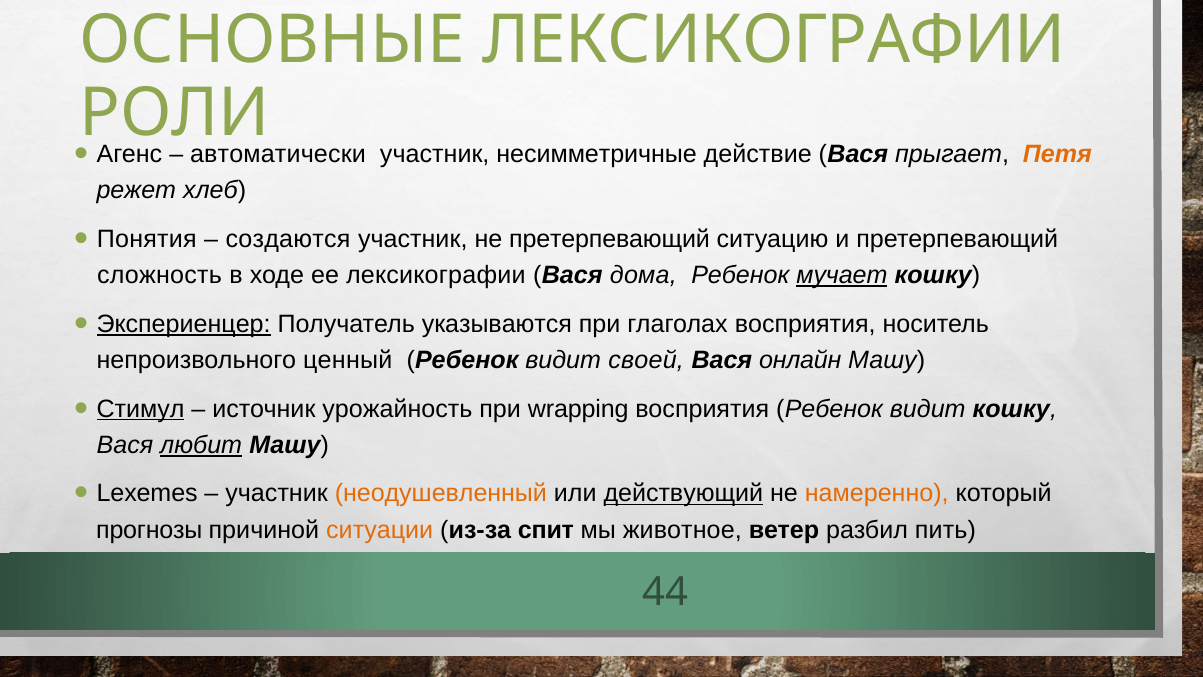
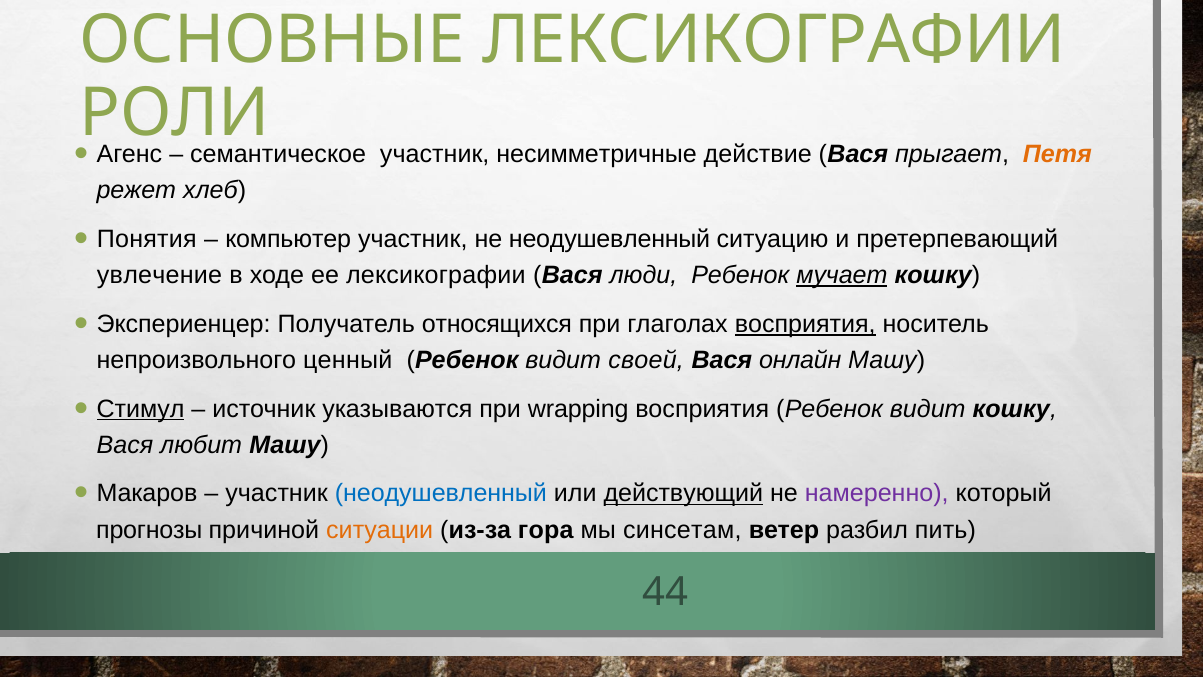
автоматически: автоматически -> семантическое
создаются: создаются -> компьютер
не претерпевающий: претерпевающий -> неодушевленный
сложность: сложность -> увлечение
дома: дома -> люди
Экспериенцер underline: present -> none
указываются: указываются -> относящихся
восприятия at (805, 324) underline: none -> present
урожайность: урожайность -> указываются
любит underline: present -> none
Lexemes: Lexemes -> Макаров
неодушевленный at (441, 493) colour: orange -> blue
намеренно colour: orange -> purple
спит: спит -> гора
животное: животное -> синсетам
